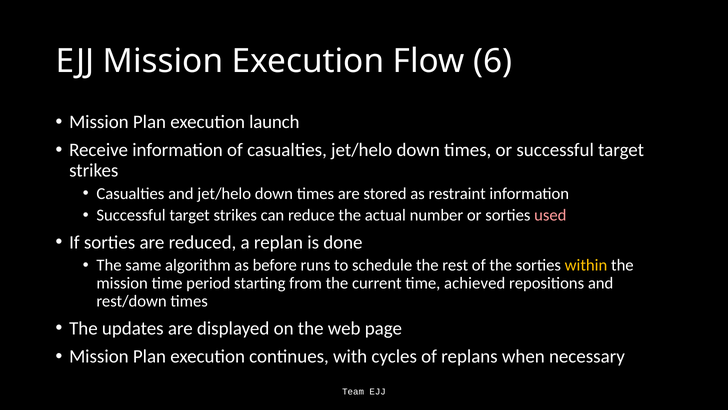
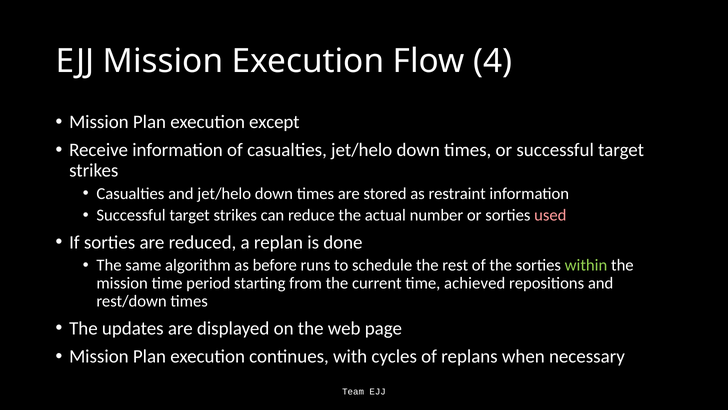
6: 6 -> 4
launch: launch -> except
within colour: yellow -> light green
